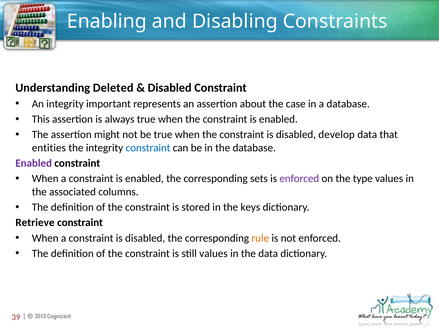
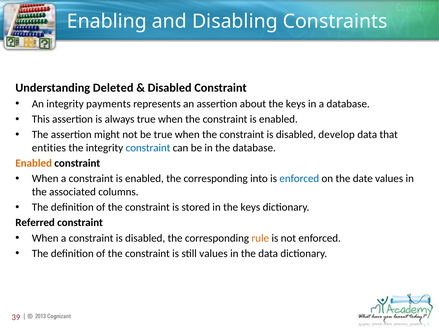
important: important -> payments
about the case: case -> keys
Enabled at (34, 163) colour: purple -> orange
sets: sets -> into
enforced at (299, 178) colour: purple -> blue
type: type -> date
Retrieve: Retrieve -> Referred
